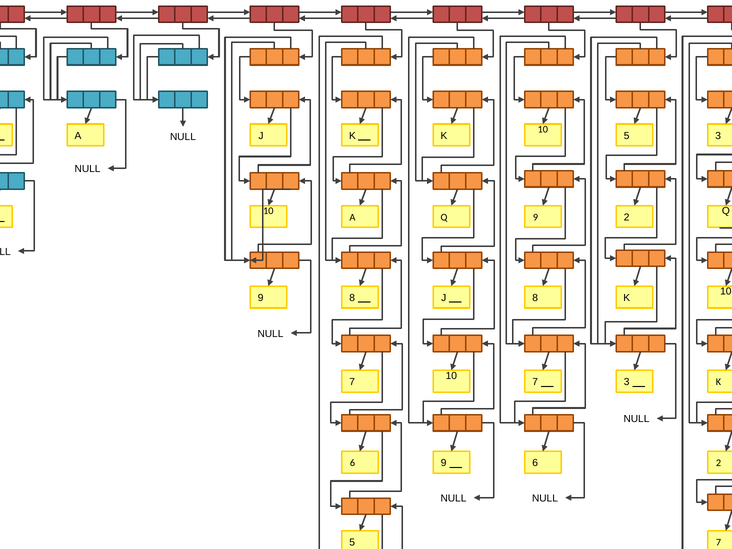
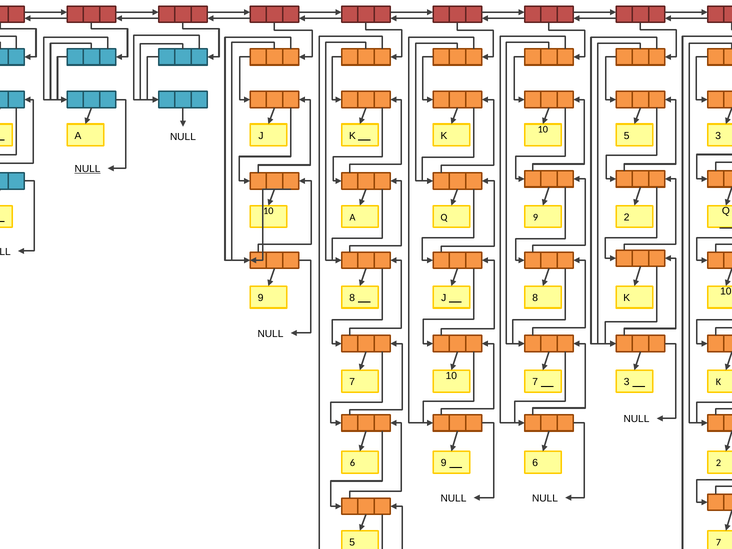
NULL at (88, 169) underline: none -> present
